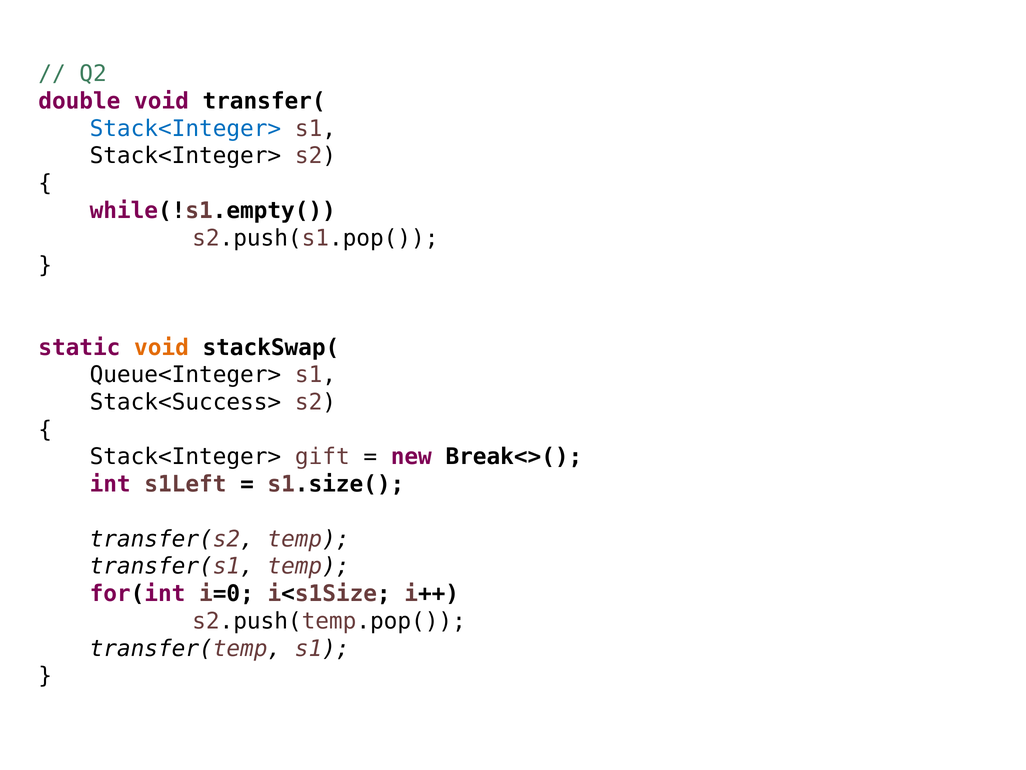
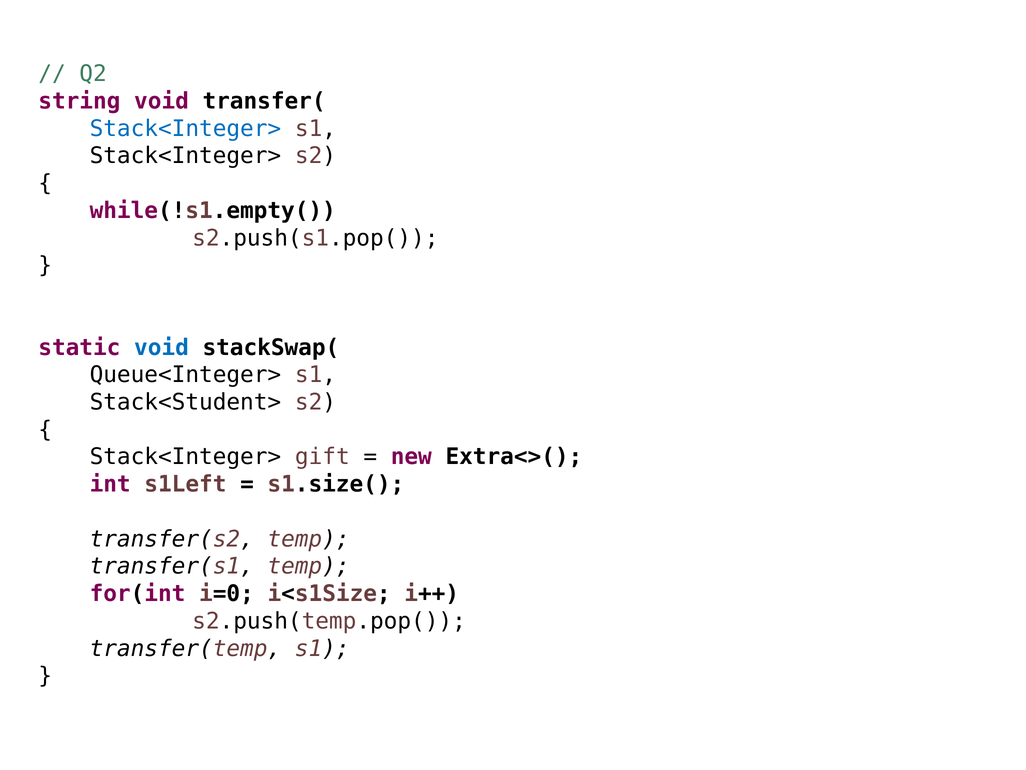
double: double -> string
void at (161, 347) colour: orange -> blue
Stack<Success>: Stack<Success> -> Stack<Student>
Break<>(: Break<>( -> Extra<>(
